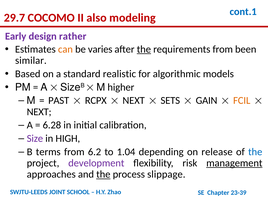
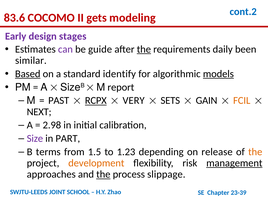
cont.1: cont.1 -> cont.2
29.7: 29.7 -> 83.6
also: also -> gets
rather: rather -> stages
can colour: orange -> purple
varies: varies -> guide
requirements from: from -> daily
Based underline: none -> present
realistic: realistic -> identify
models underline: none -> present
higher: higher -> report
RCPX underline: none -> present
NEXT at (134, 101): NEXT -> VERY
6.28: 6.28 -> 2.98
HIGH: HIGH -> PART
6.2: 6.2 -> 1.5
1.04: 1.04 -> 1.23
the at (255, 152) colour: blue -> orange
development colour: purple -> orange
